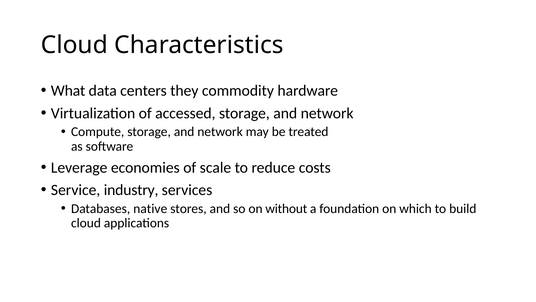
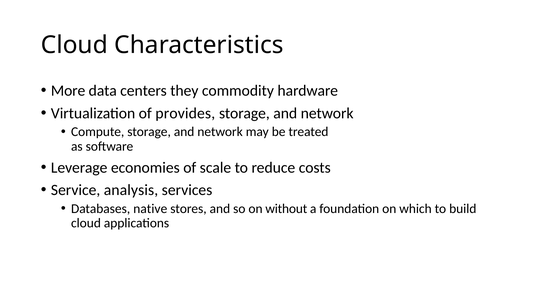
What: What -> More
accessed: accessed -> provides
industry: industry -> analysis
